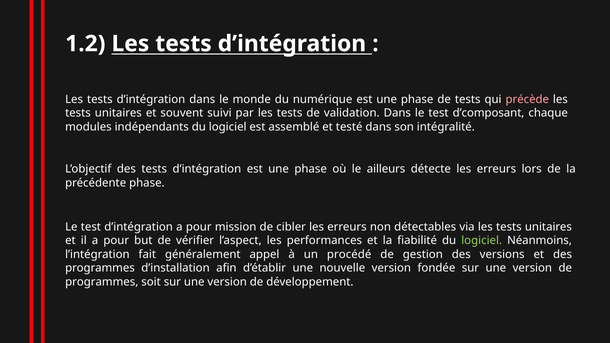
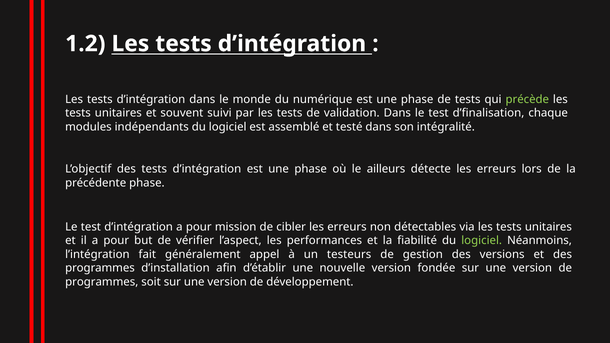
précède colour: pink -> light green
d’composant: d’composant -> d’finalisation
procédé: procédé -> testeurs
